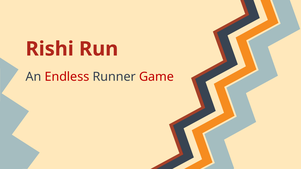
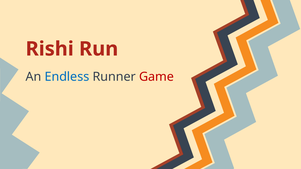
Endless colour: red -> blue
